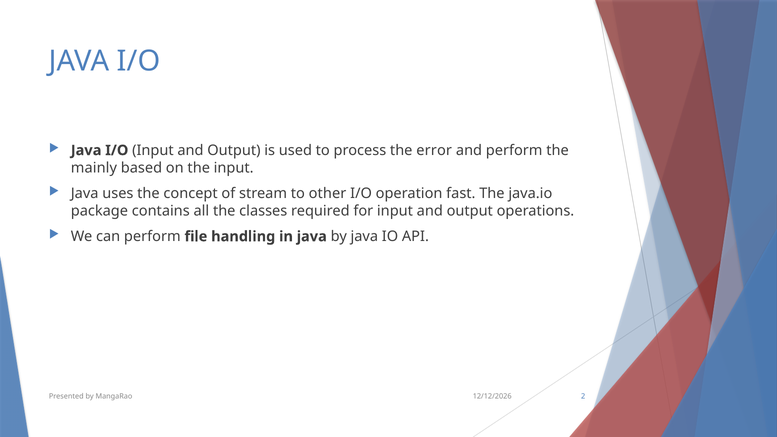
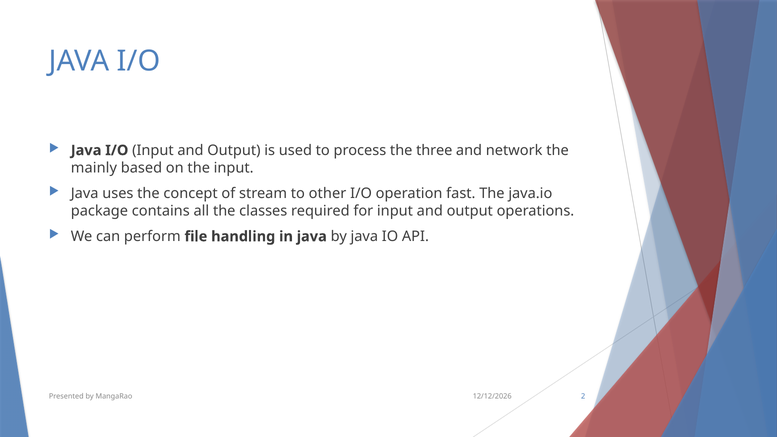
error: error -> three
and perform: perform -> network
